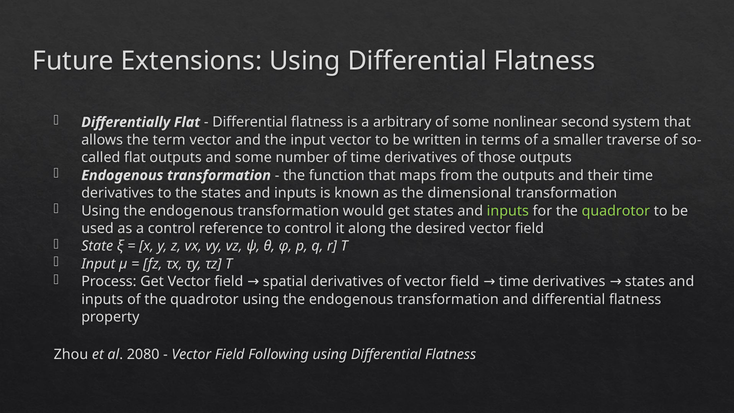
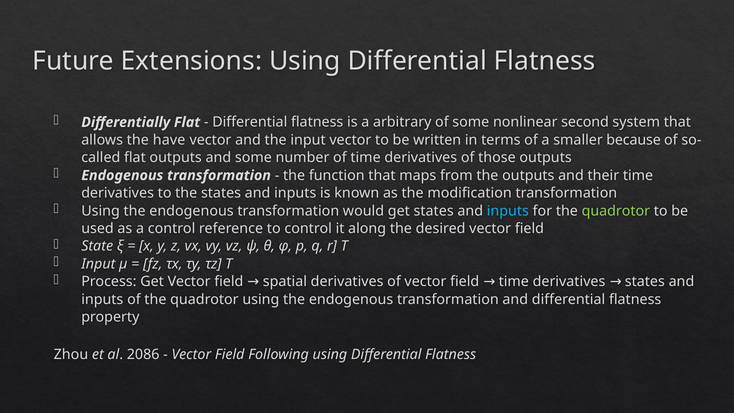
term: term -> have
traverse: traverse -> because
dimensional: dimensional -> modification
inputs at (508, 211) colour: light green -> light blue
2080: 2080 -> 2086
